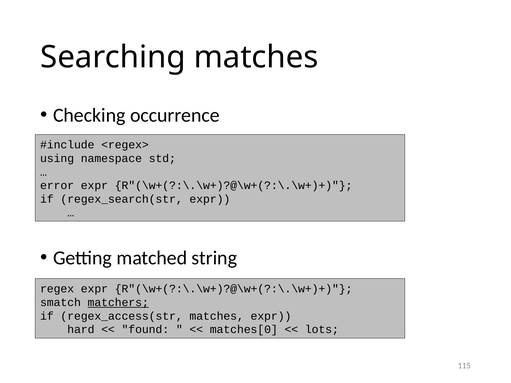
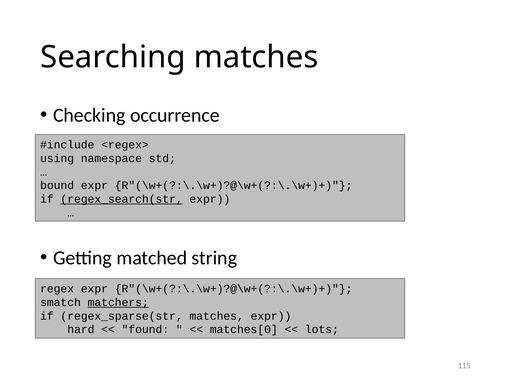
error: error -> bound
regex_search(str underline: none -> present
regex_access(str: regex_access(str -> regex_sparse(str
